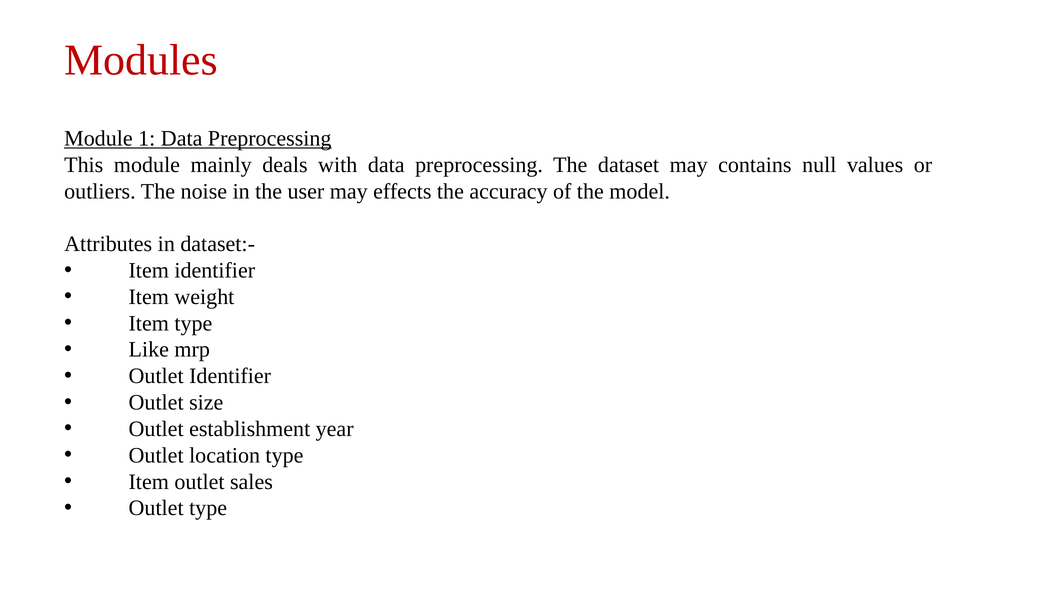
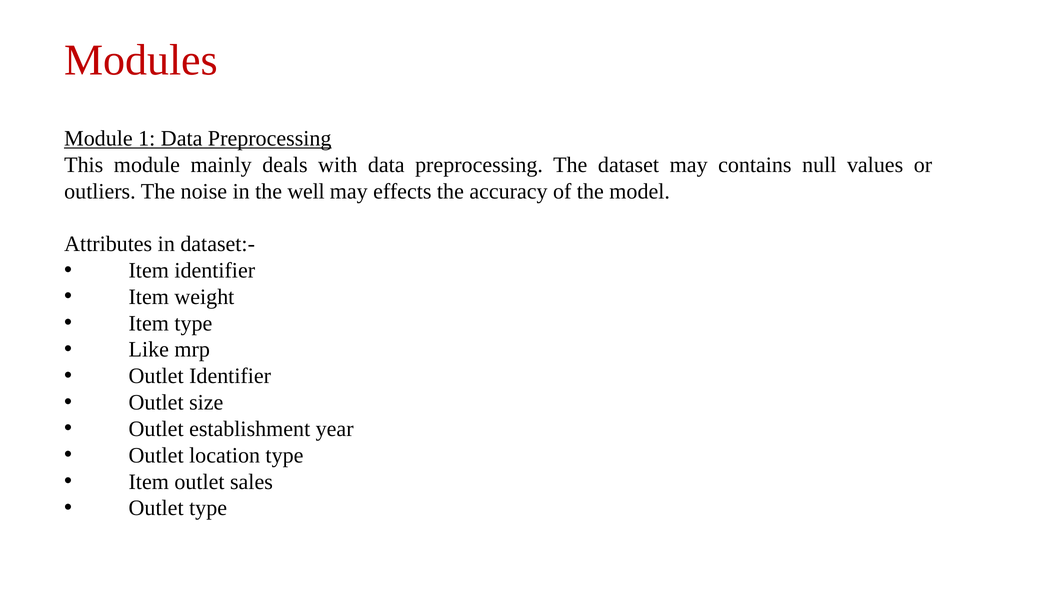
user: user -> well
